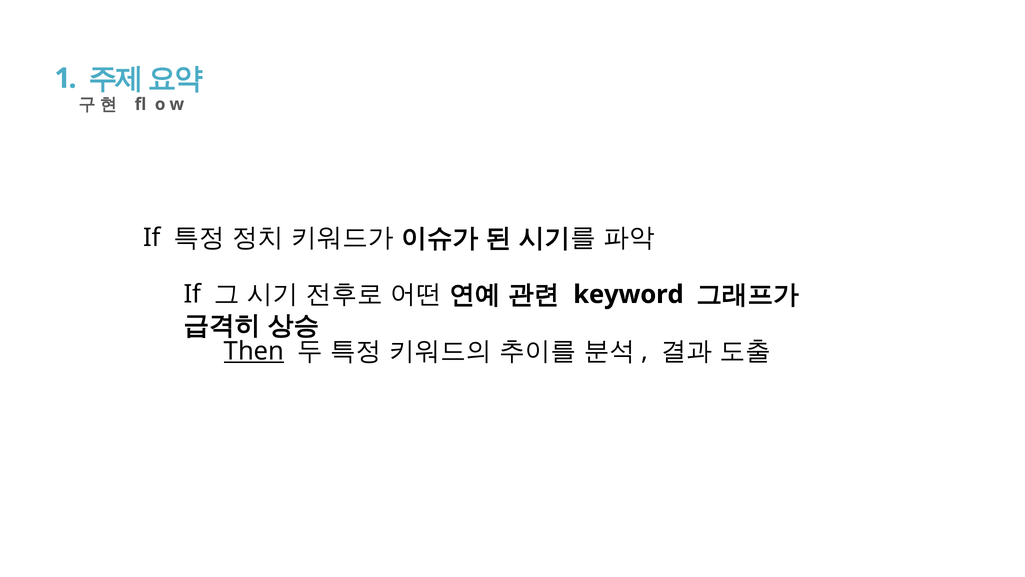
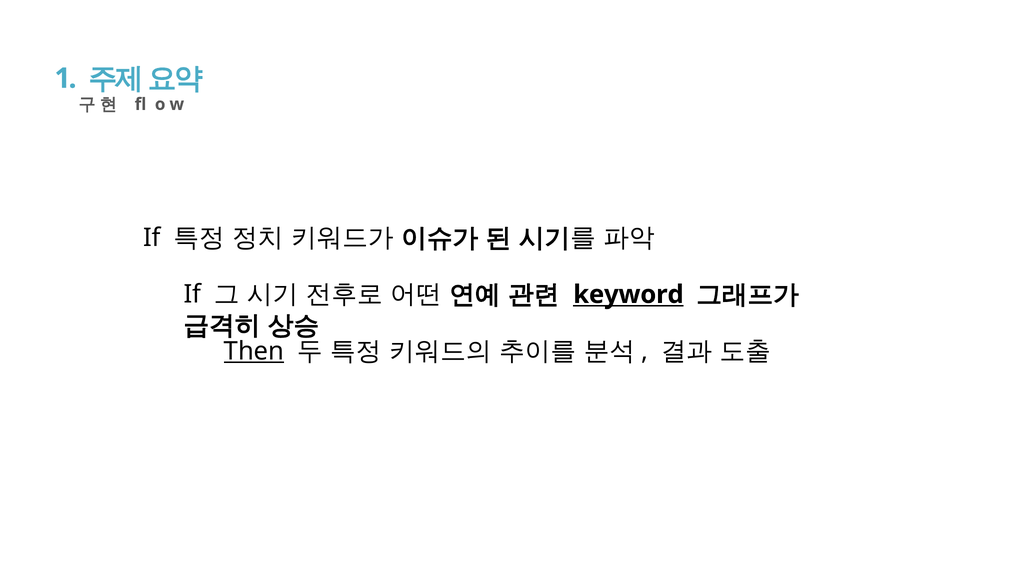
keyword underline: none -> present
